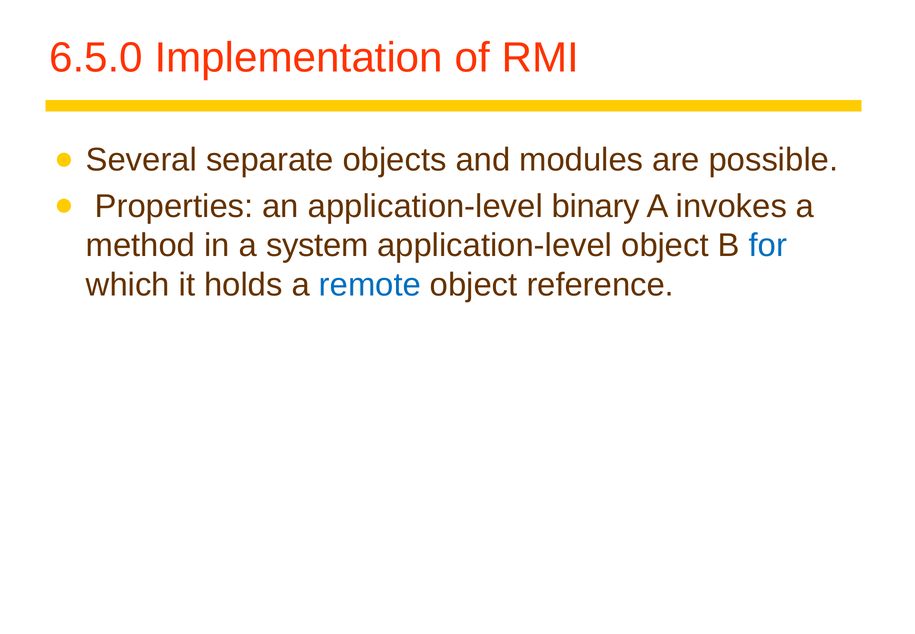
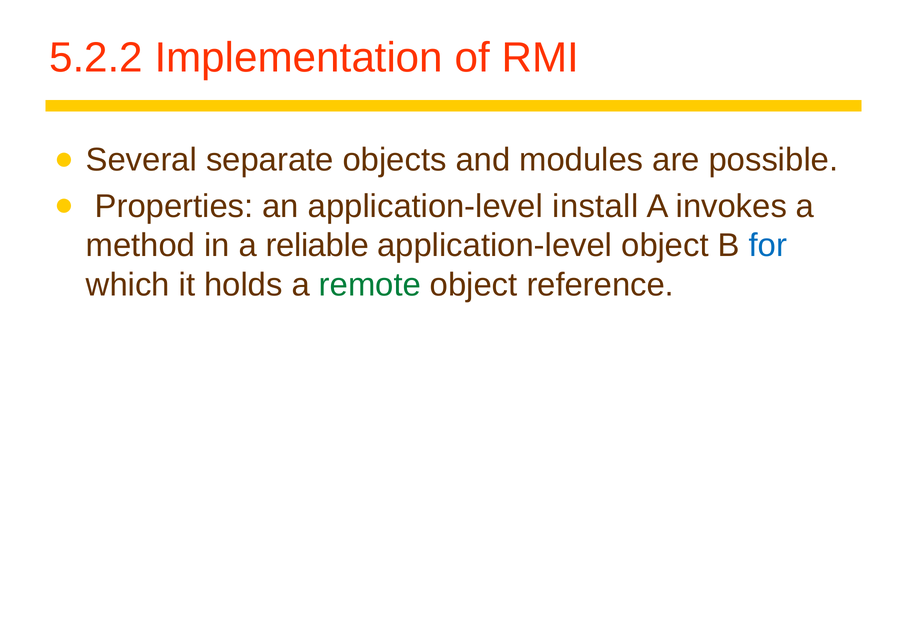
6.5.0: 6.5.0 -> 5.2.2
binary: binary -> install
system: system -> reliable
remote colour: blue -> green
